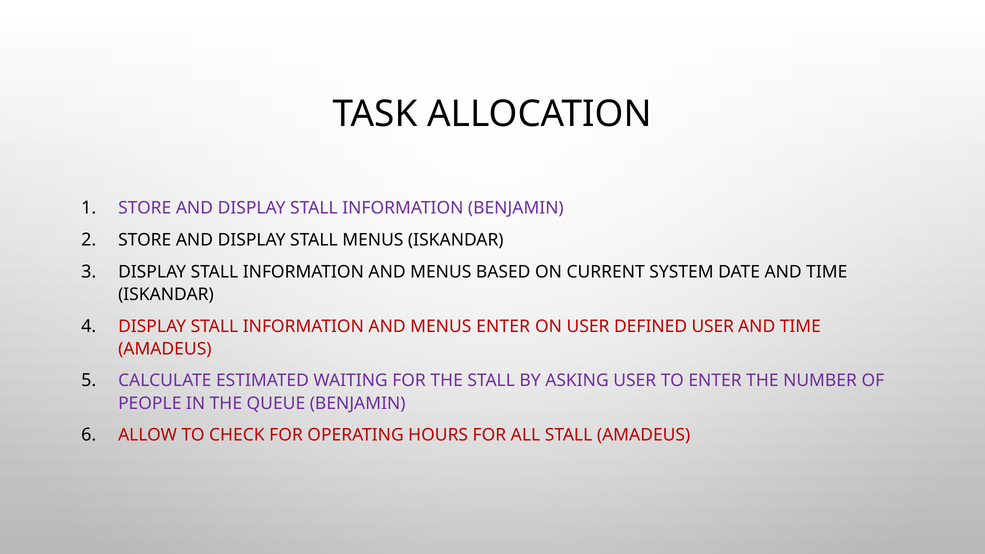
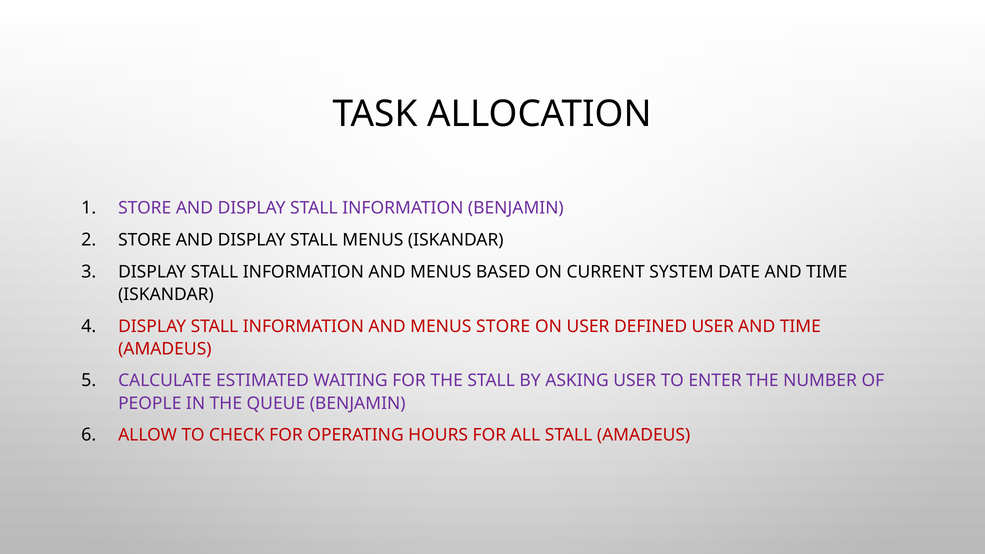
MENUS ENTER: ENTER -> STORE
